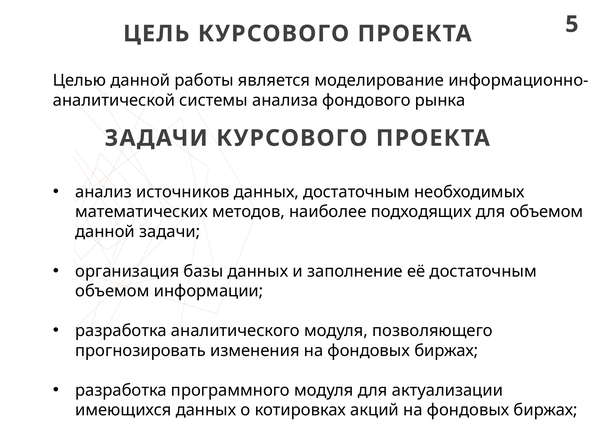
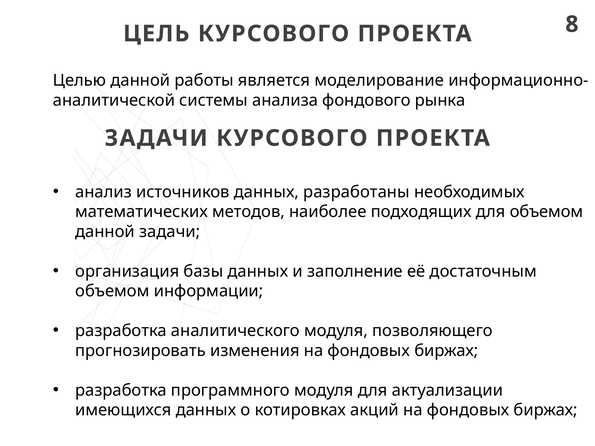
5: 5 -> 8
данных достаточным: достаточным -> разработаны
